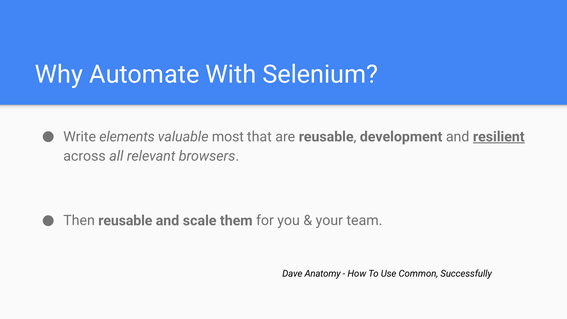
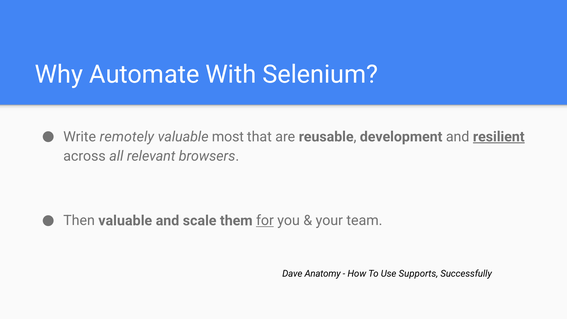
elements: elements -> remotely
Then reusable: reusable -> valuable
for underline: none -> present
Common: Common -> Supports
